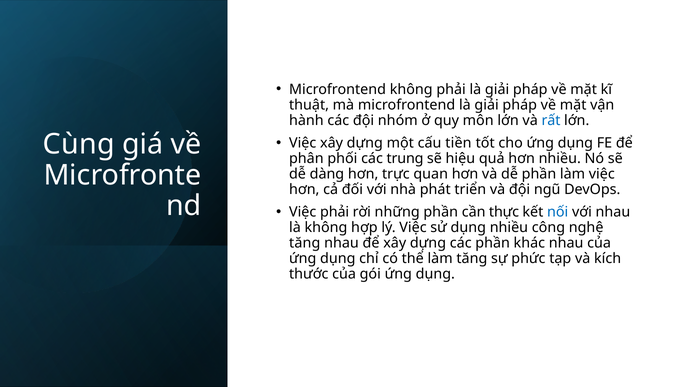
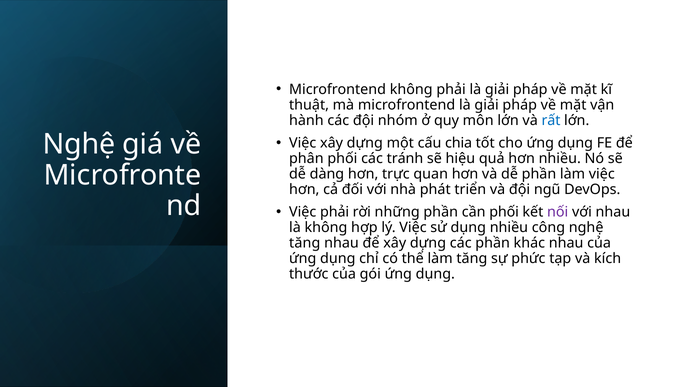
tiền: tiền -> chia
Cùng at (79, 144): Cùng -> Nghệ
trung: trung -> tránh
cần thực: thực -> phối
nối colour: blue -> purple
